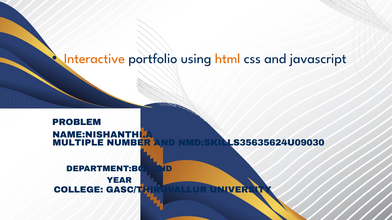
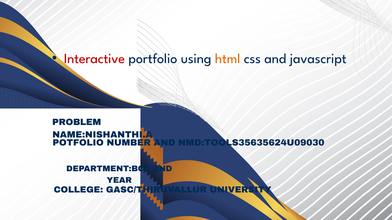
Interactive colour: orange -> red
MULTIPLE: MULTIPLE -> POTFOLIO
NMD:SKILLS35635624U09030: NMD:SKILLS35635624U09030 -> NMD:TOOLS35635624U09030
